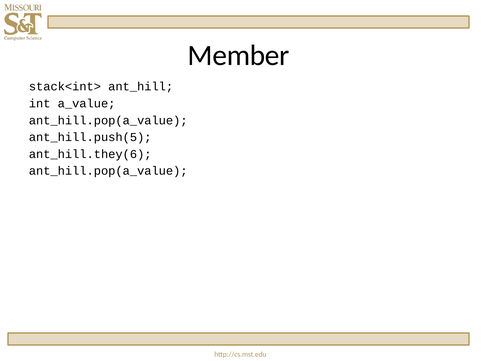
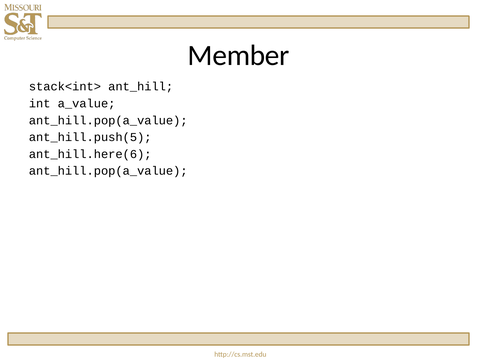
ant_hill.they(6: ant_hill.they(6 -> ant_hill.here(6
